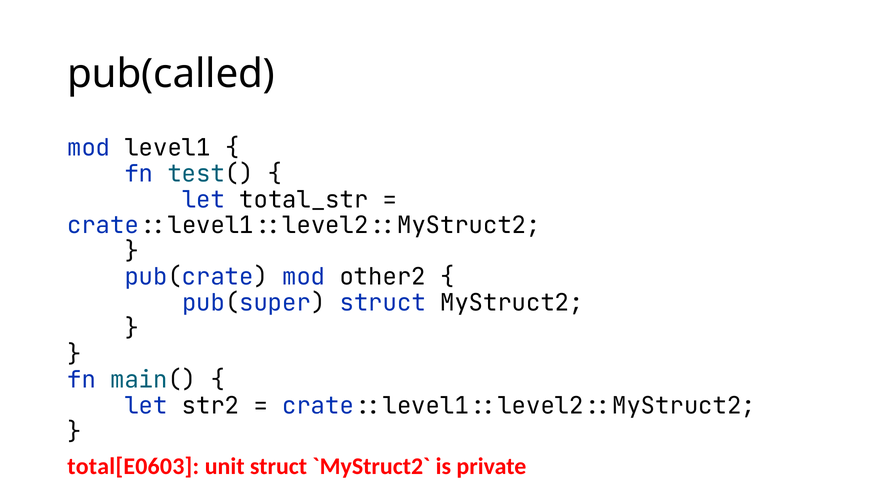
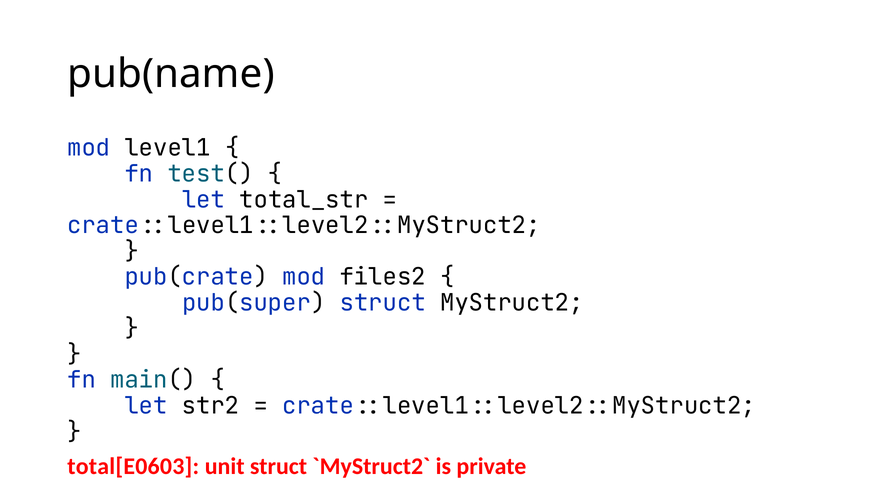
pub(called: pub(called -> pub(name
other2: other2 -> files2
